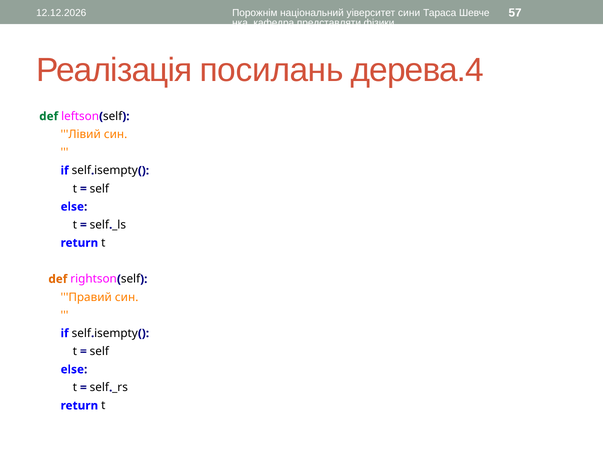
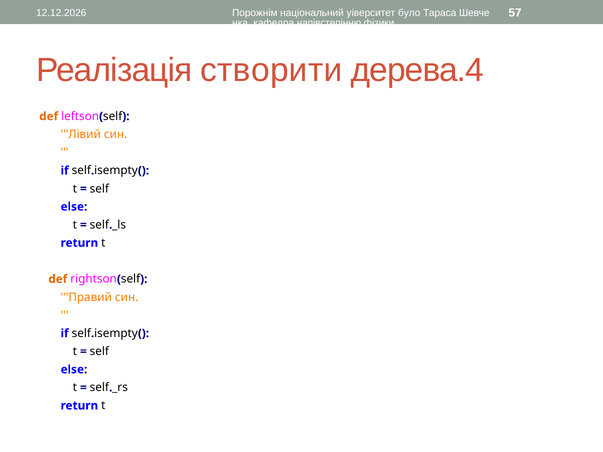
сини: сини -> було
представляти: представляти -> напівстепінню
посилань: посилань -> створити
def at (49, 116) colour: green -> orange
